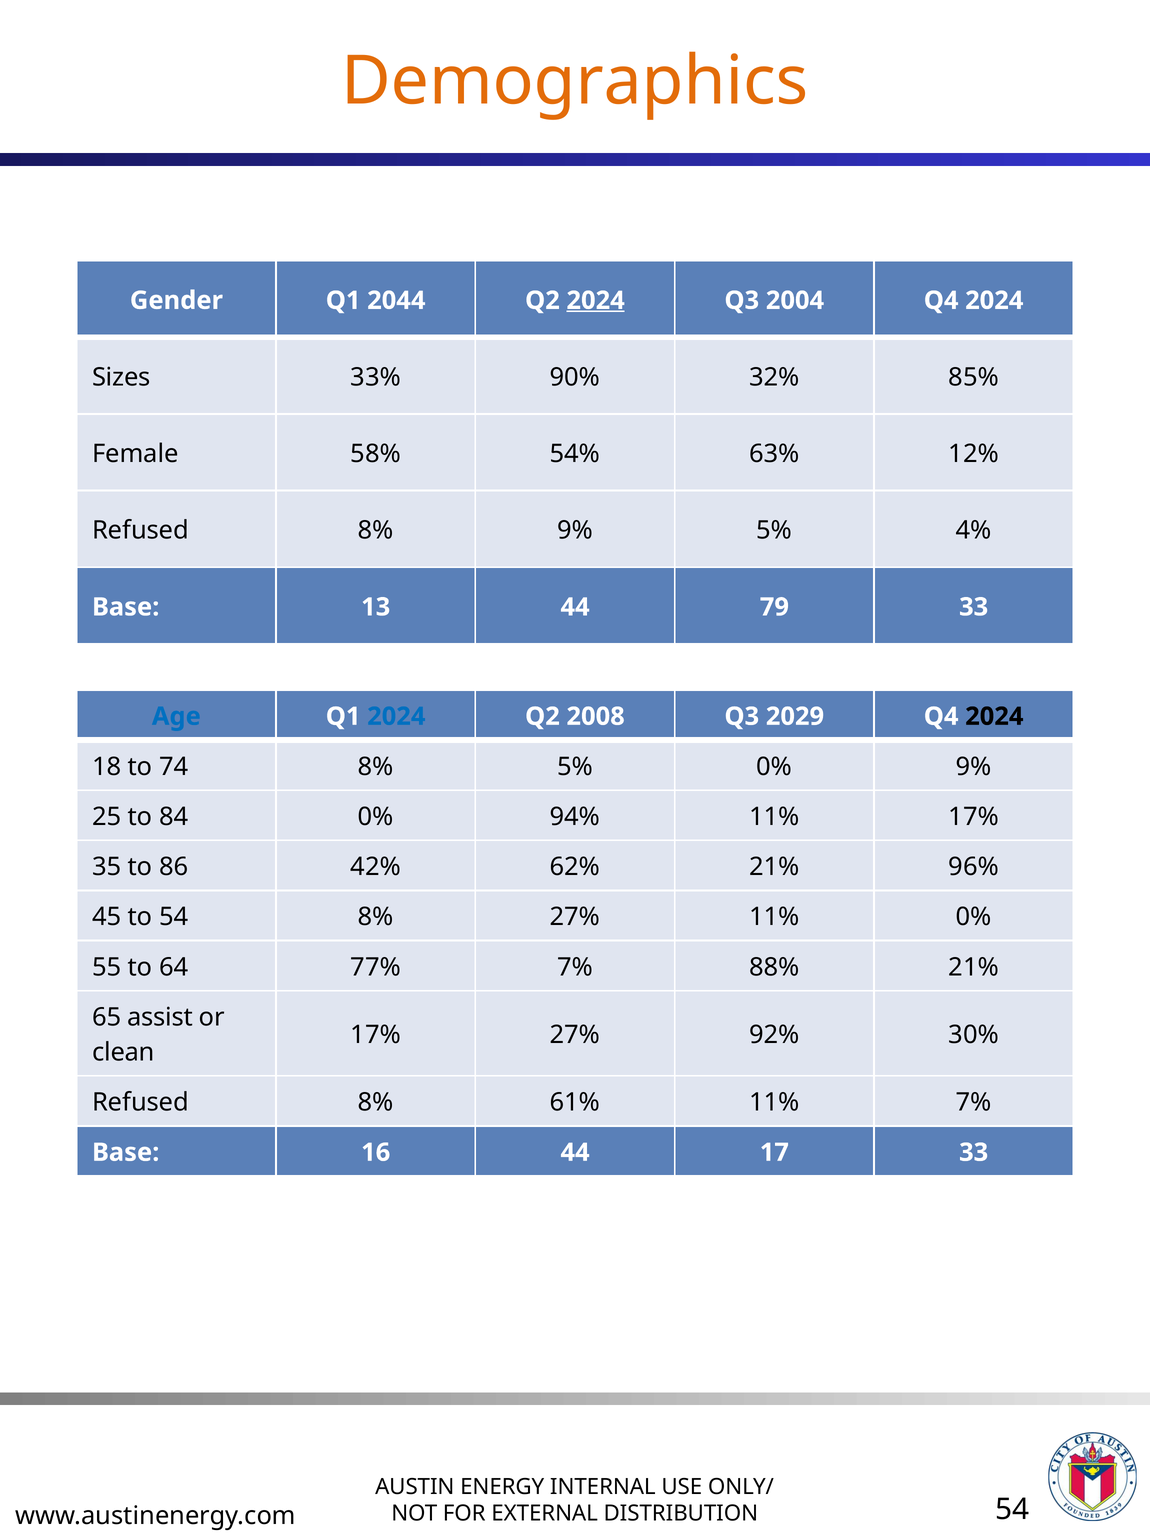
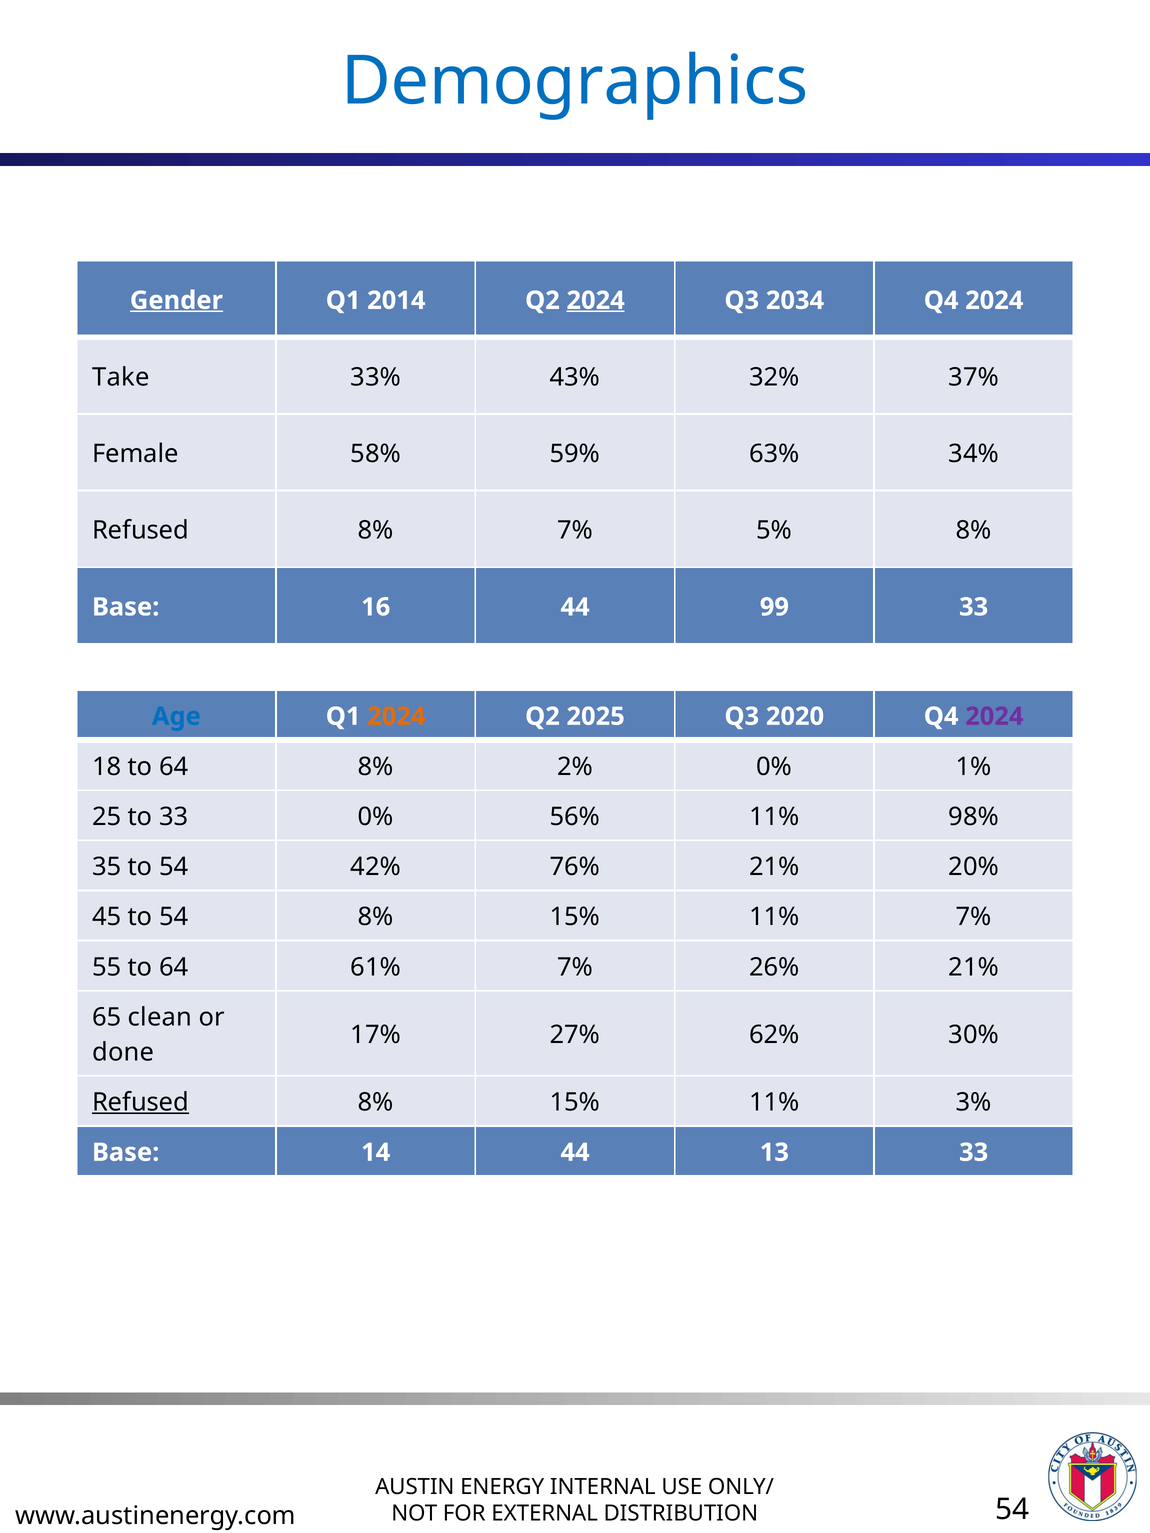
Demographics colour: orange -> blue
Gender underline: none -> present
2044: 2044 -> 2014
2004: 2004 -> 2034
Sizes: Sizes -> Take
90%: 90% -> 43%
85%: 85% -> 37%
54%: 54% -> 59%
12%: 12% -> 34%
8% 9%: 9% -> 7%
5% 4%: 4% -> 8%
13: 13 -> 16
79: 79 -> 99
2024 at (396, 717) colour: blue -> orange
2008: 2008 -> 2025
2029: 2029 -> 2020
2024 at (994, 717) colour: black -> purple
18 to 74: 74 -> 64
8% 5%: 5% -> 2%
0% 9%: 9% -> 1%
to 84: 84 -> 33
94%: 94% -> 56%
11% 17%: 17% -> 98%
35 to 86: 86 -> 54
62%: 62% -> 76%
96%: 96% -> 20%
54 8% 27%: 27% -> 15%
11% 0%: 0% -> 7%
77%: 77% -> 61%
88%: 88% -> 26%
assist: assist -> clean
92%: 92% -> 62%
clean: clean -> done
Refused at (141, 1103) underline: none -> present
61% at (575, 1103): 61% -> 15%
11% 7%: 7% -> 3%
16: 16 -> 14
17: 17 -> 13
